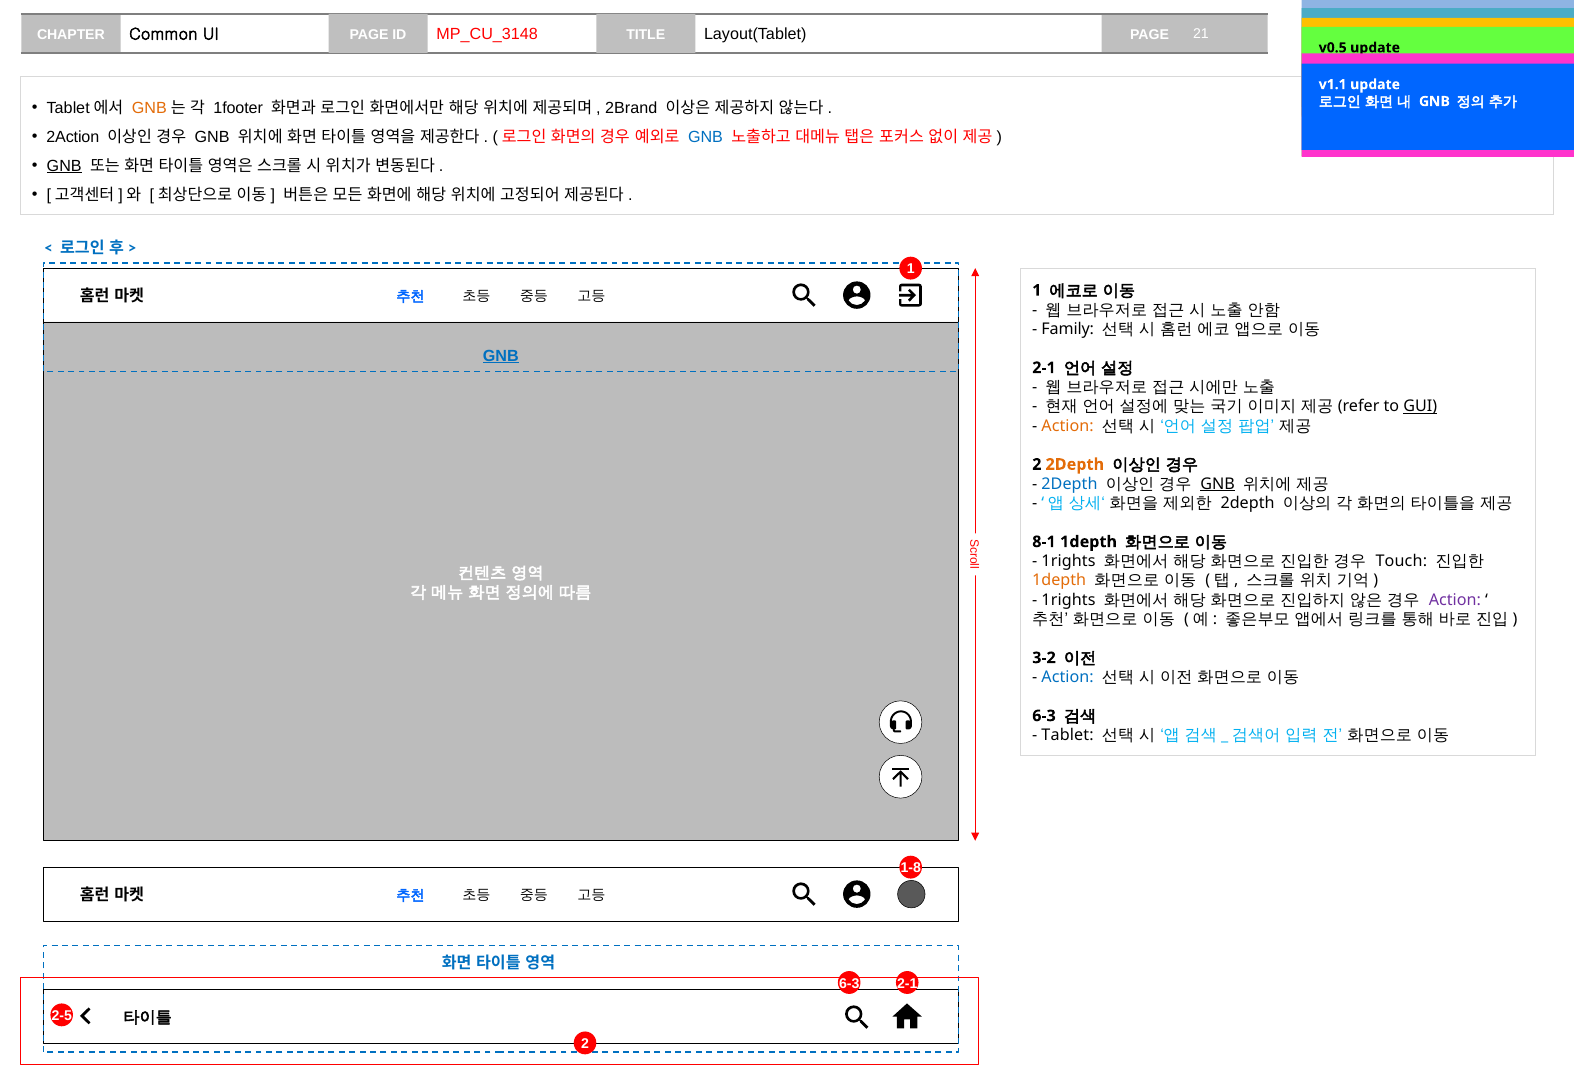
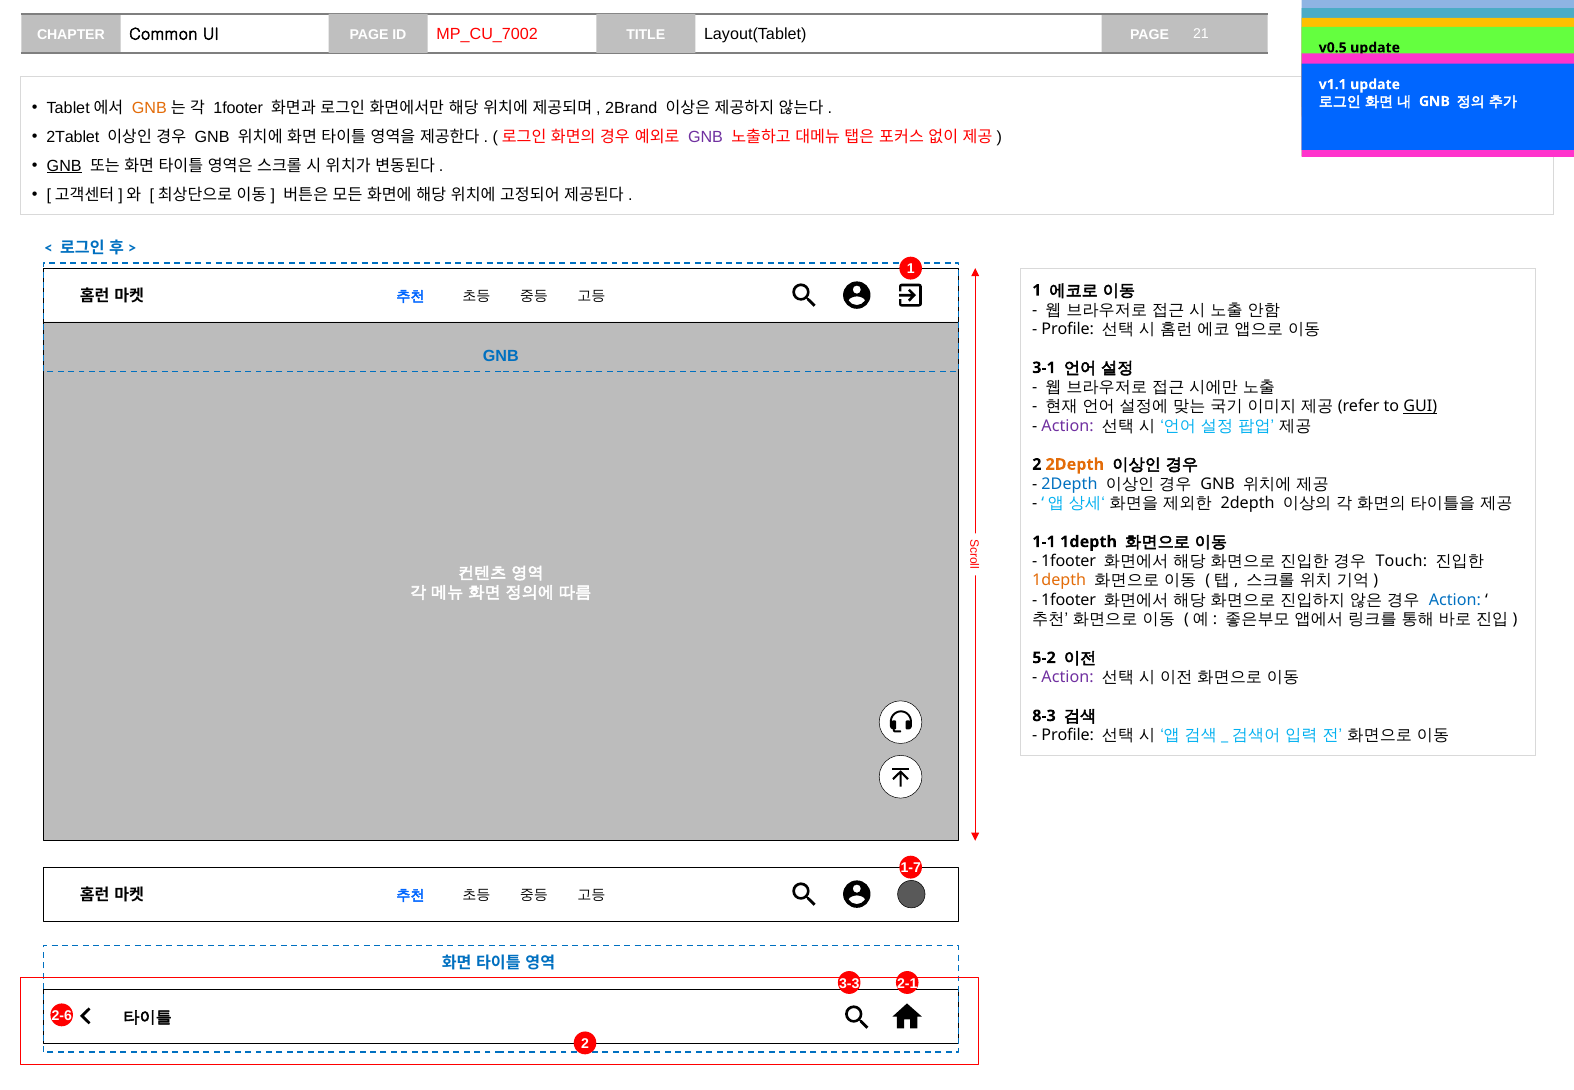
MP_CU_3148: MP_CU_3148 -> MP_CU_7002
2Action: 2Action -> 2Tablet
GNB at (705, 137) colour: blue -> purple
Family at (1068, 329): Family -> Profile
GNB at (501, 356) underline: present -> none
2-1 at (1044, 368): 2-1 -> 3-1
Action at (1068, 426) colour: orange -> purple
GNB at (1218, 484) underline: present -> none
8-1: 8-1 -> 1-1
1rights at (1069, 561): 1rights -> 1footer
1rights at (1069, 600): 1rights -> 1footer
Action at (1455, 600) colour: purple -> blue
3-2: 3-2 -> 5-2
Action at (1068, 677) colour: blue -> purple
6-3 at (1044, 716): 6-3 -> 8-3
Tablet at (1068, 735): Tablet -> Profile
1-8: 1-8 -> 1-7
6-3 at (849, 983): 6-3 -> 3-3
2-5: 2-5 -> 2-6
